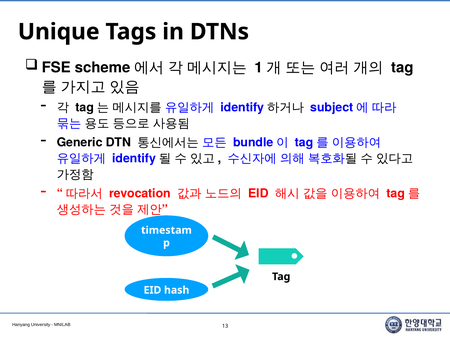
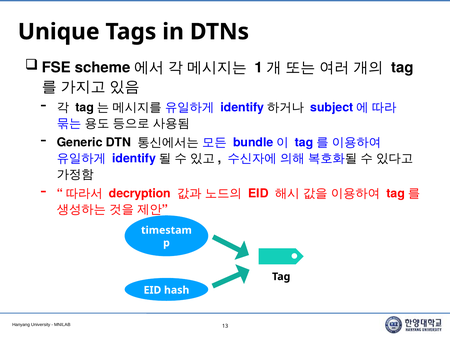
revocation: revocation -> decryption
